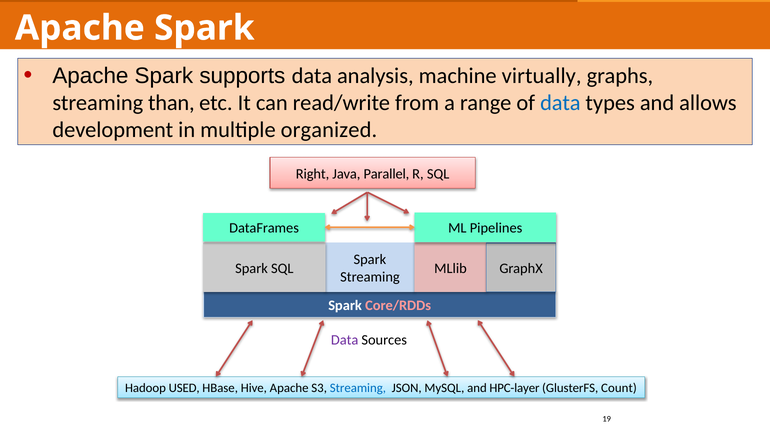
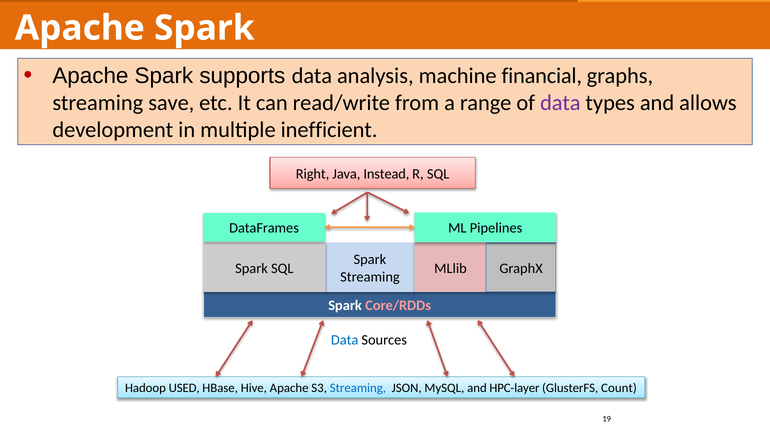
virtually: virtually -> financial
than: than -> save
data at (560, 103) colour: blue -> purple
organized: organized -> inefficient
Parallel: Parallel -> Instead
Data at (345, 340) colour: purple -> blue
